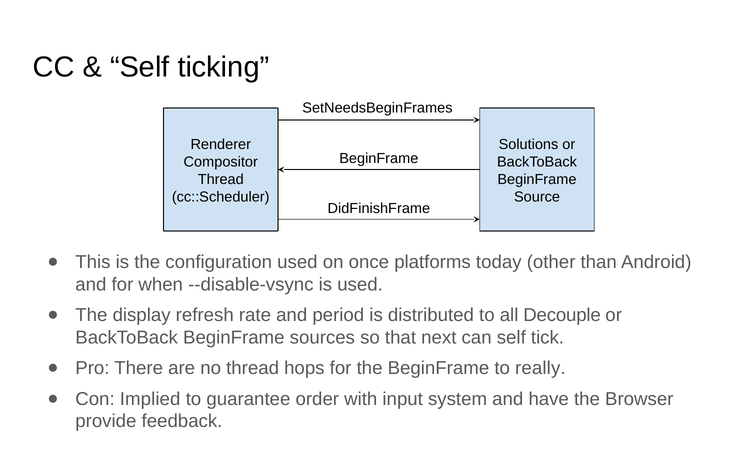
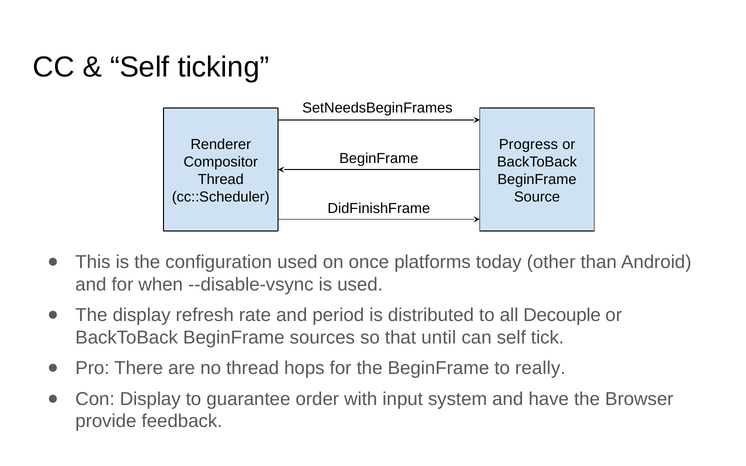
Solutions: Solutions -> Progress
next: next -> until
Con Implied: Implied -> Display
